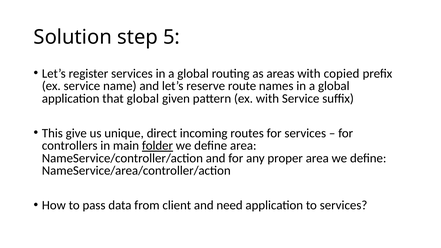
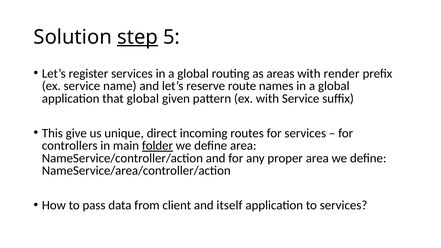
step underline: none -> present
copied: copied -> render
need: need -> itself
